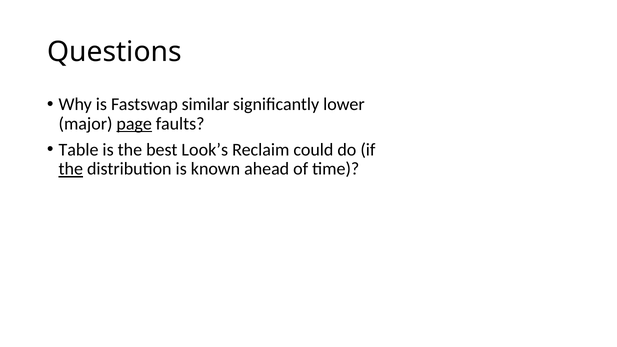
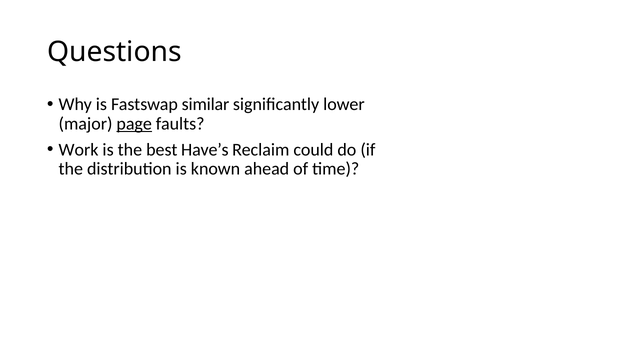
Table: Table -> Work
Look’s: Look’s -> Have’s
the at (71, 169) underline: present -> none
